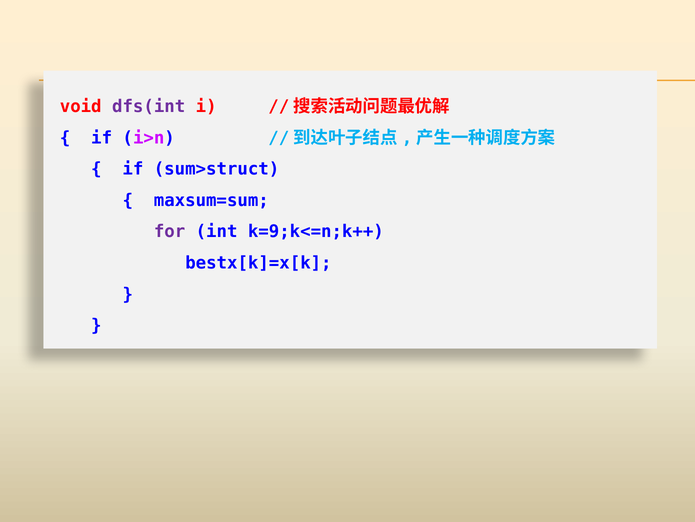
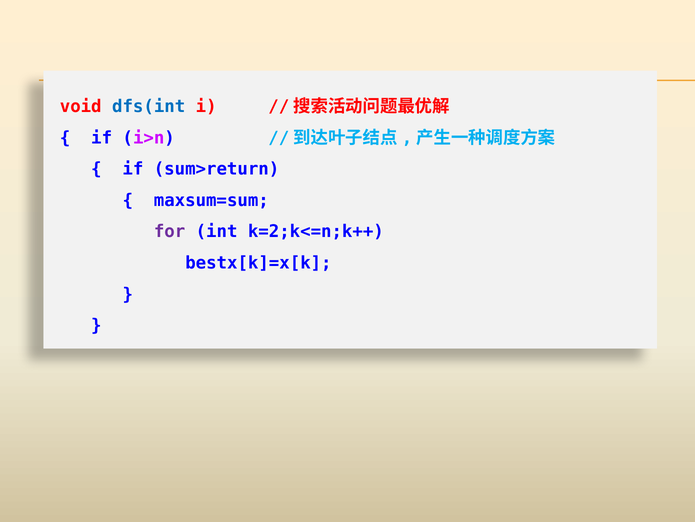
dfs(int colour: purple -> blue
sum>struct: sum>struct -> sum>return
k=9;k<=n;k++: k=9;k<=n;k++ -> k=2;k<=n;k++
